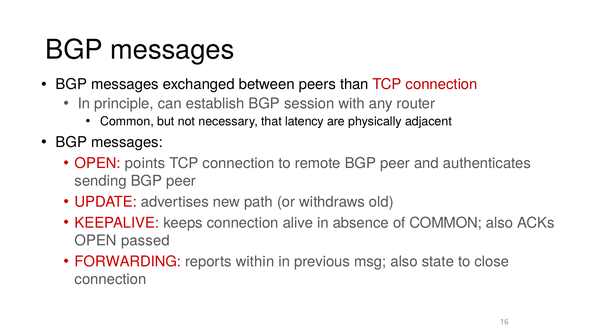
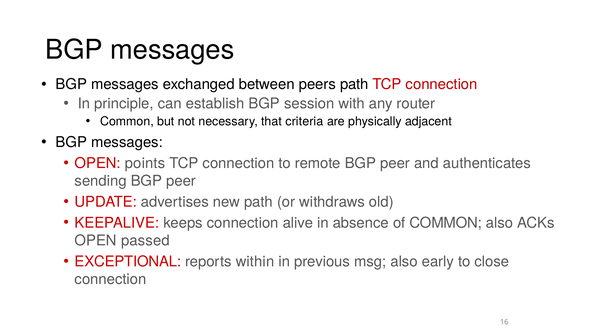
peers than: than -> path
latency: latency -> criteria
FORWARDING: FORWARDING -> EXCEPTIONAL
state: state -> early
